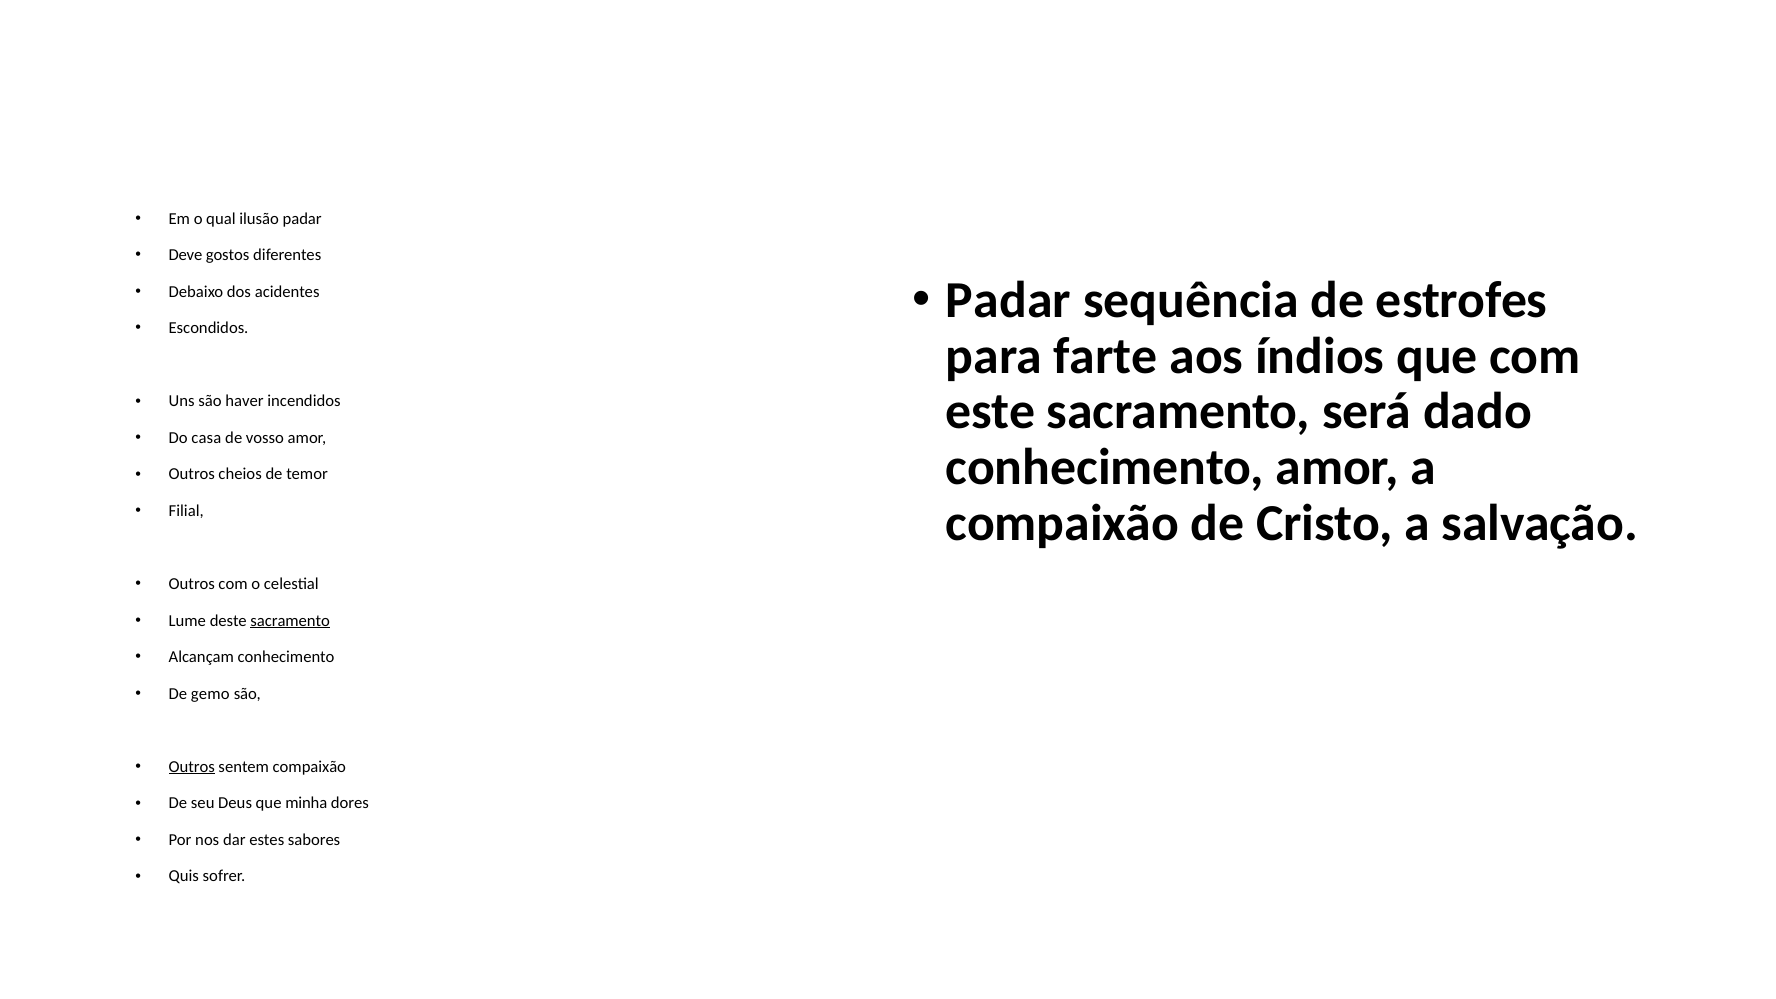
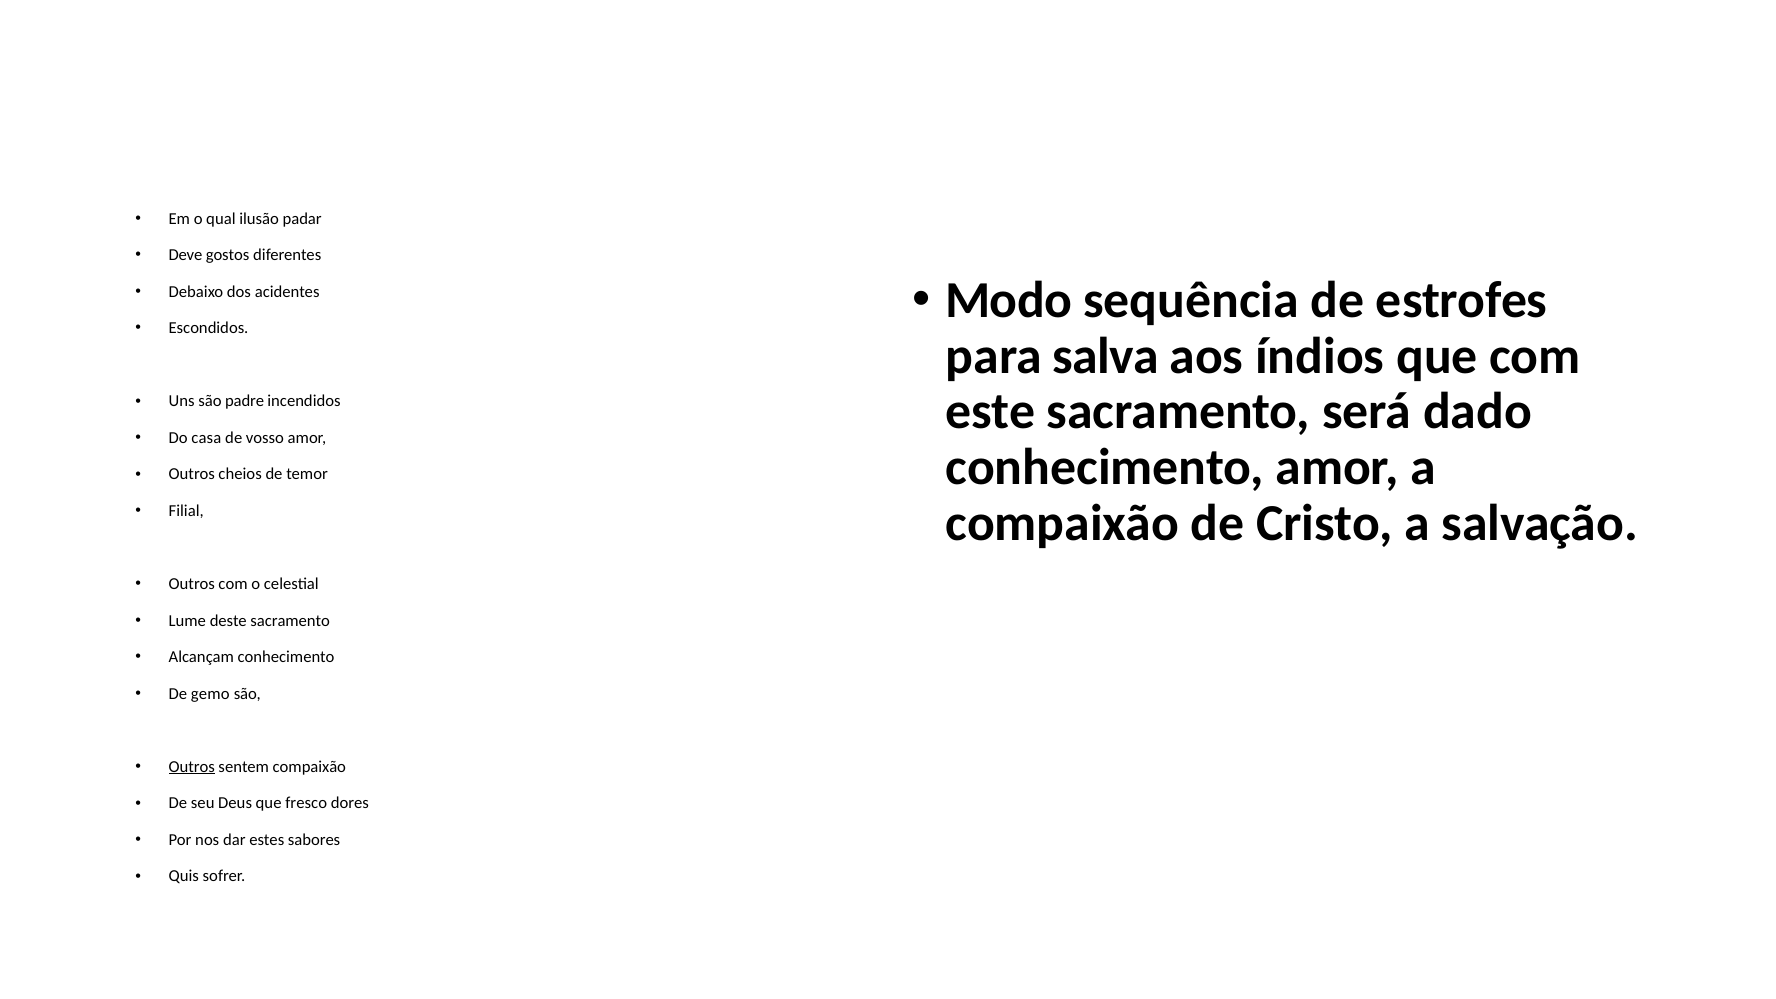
Padar at (1008, 300): Padar -> Modo
farte: farte -> salva
haver: haver -> padre
sacramento at (290, 621) underline: present -> none
minha: minha -> fresco
